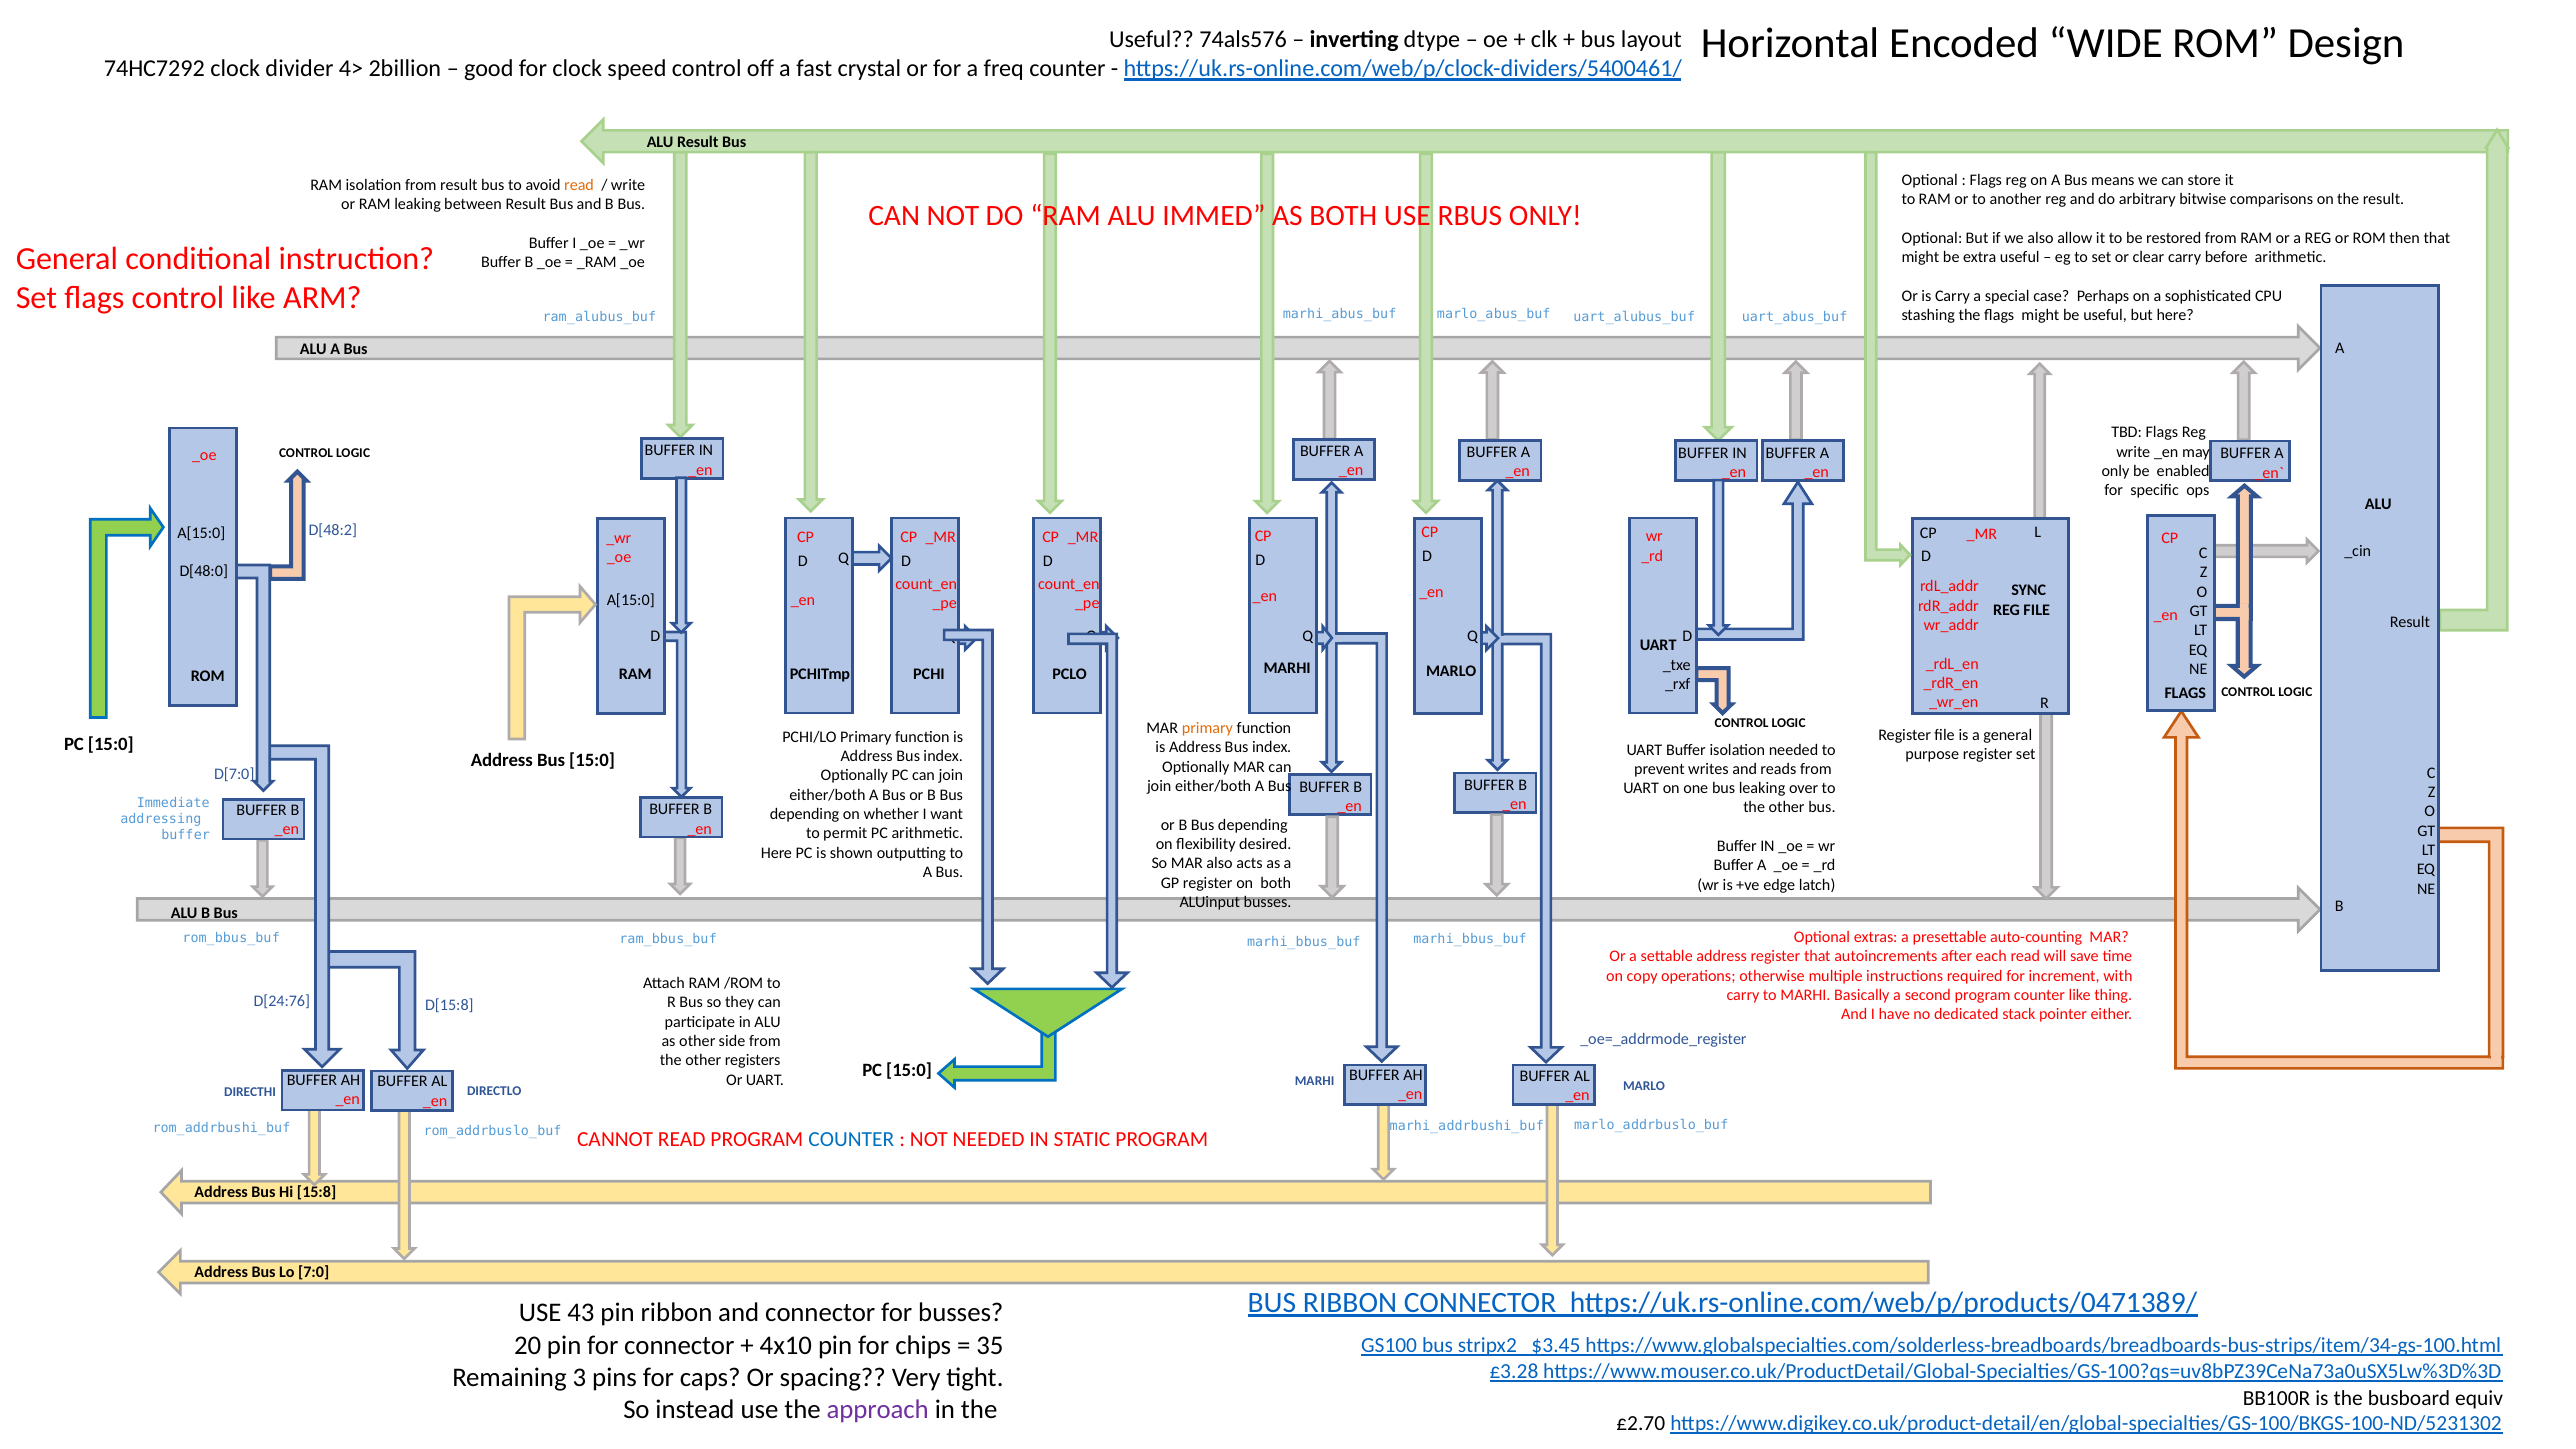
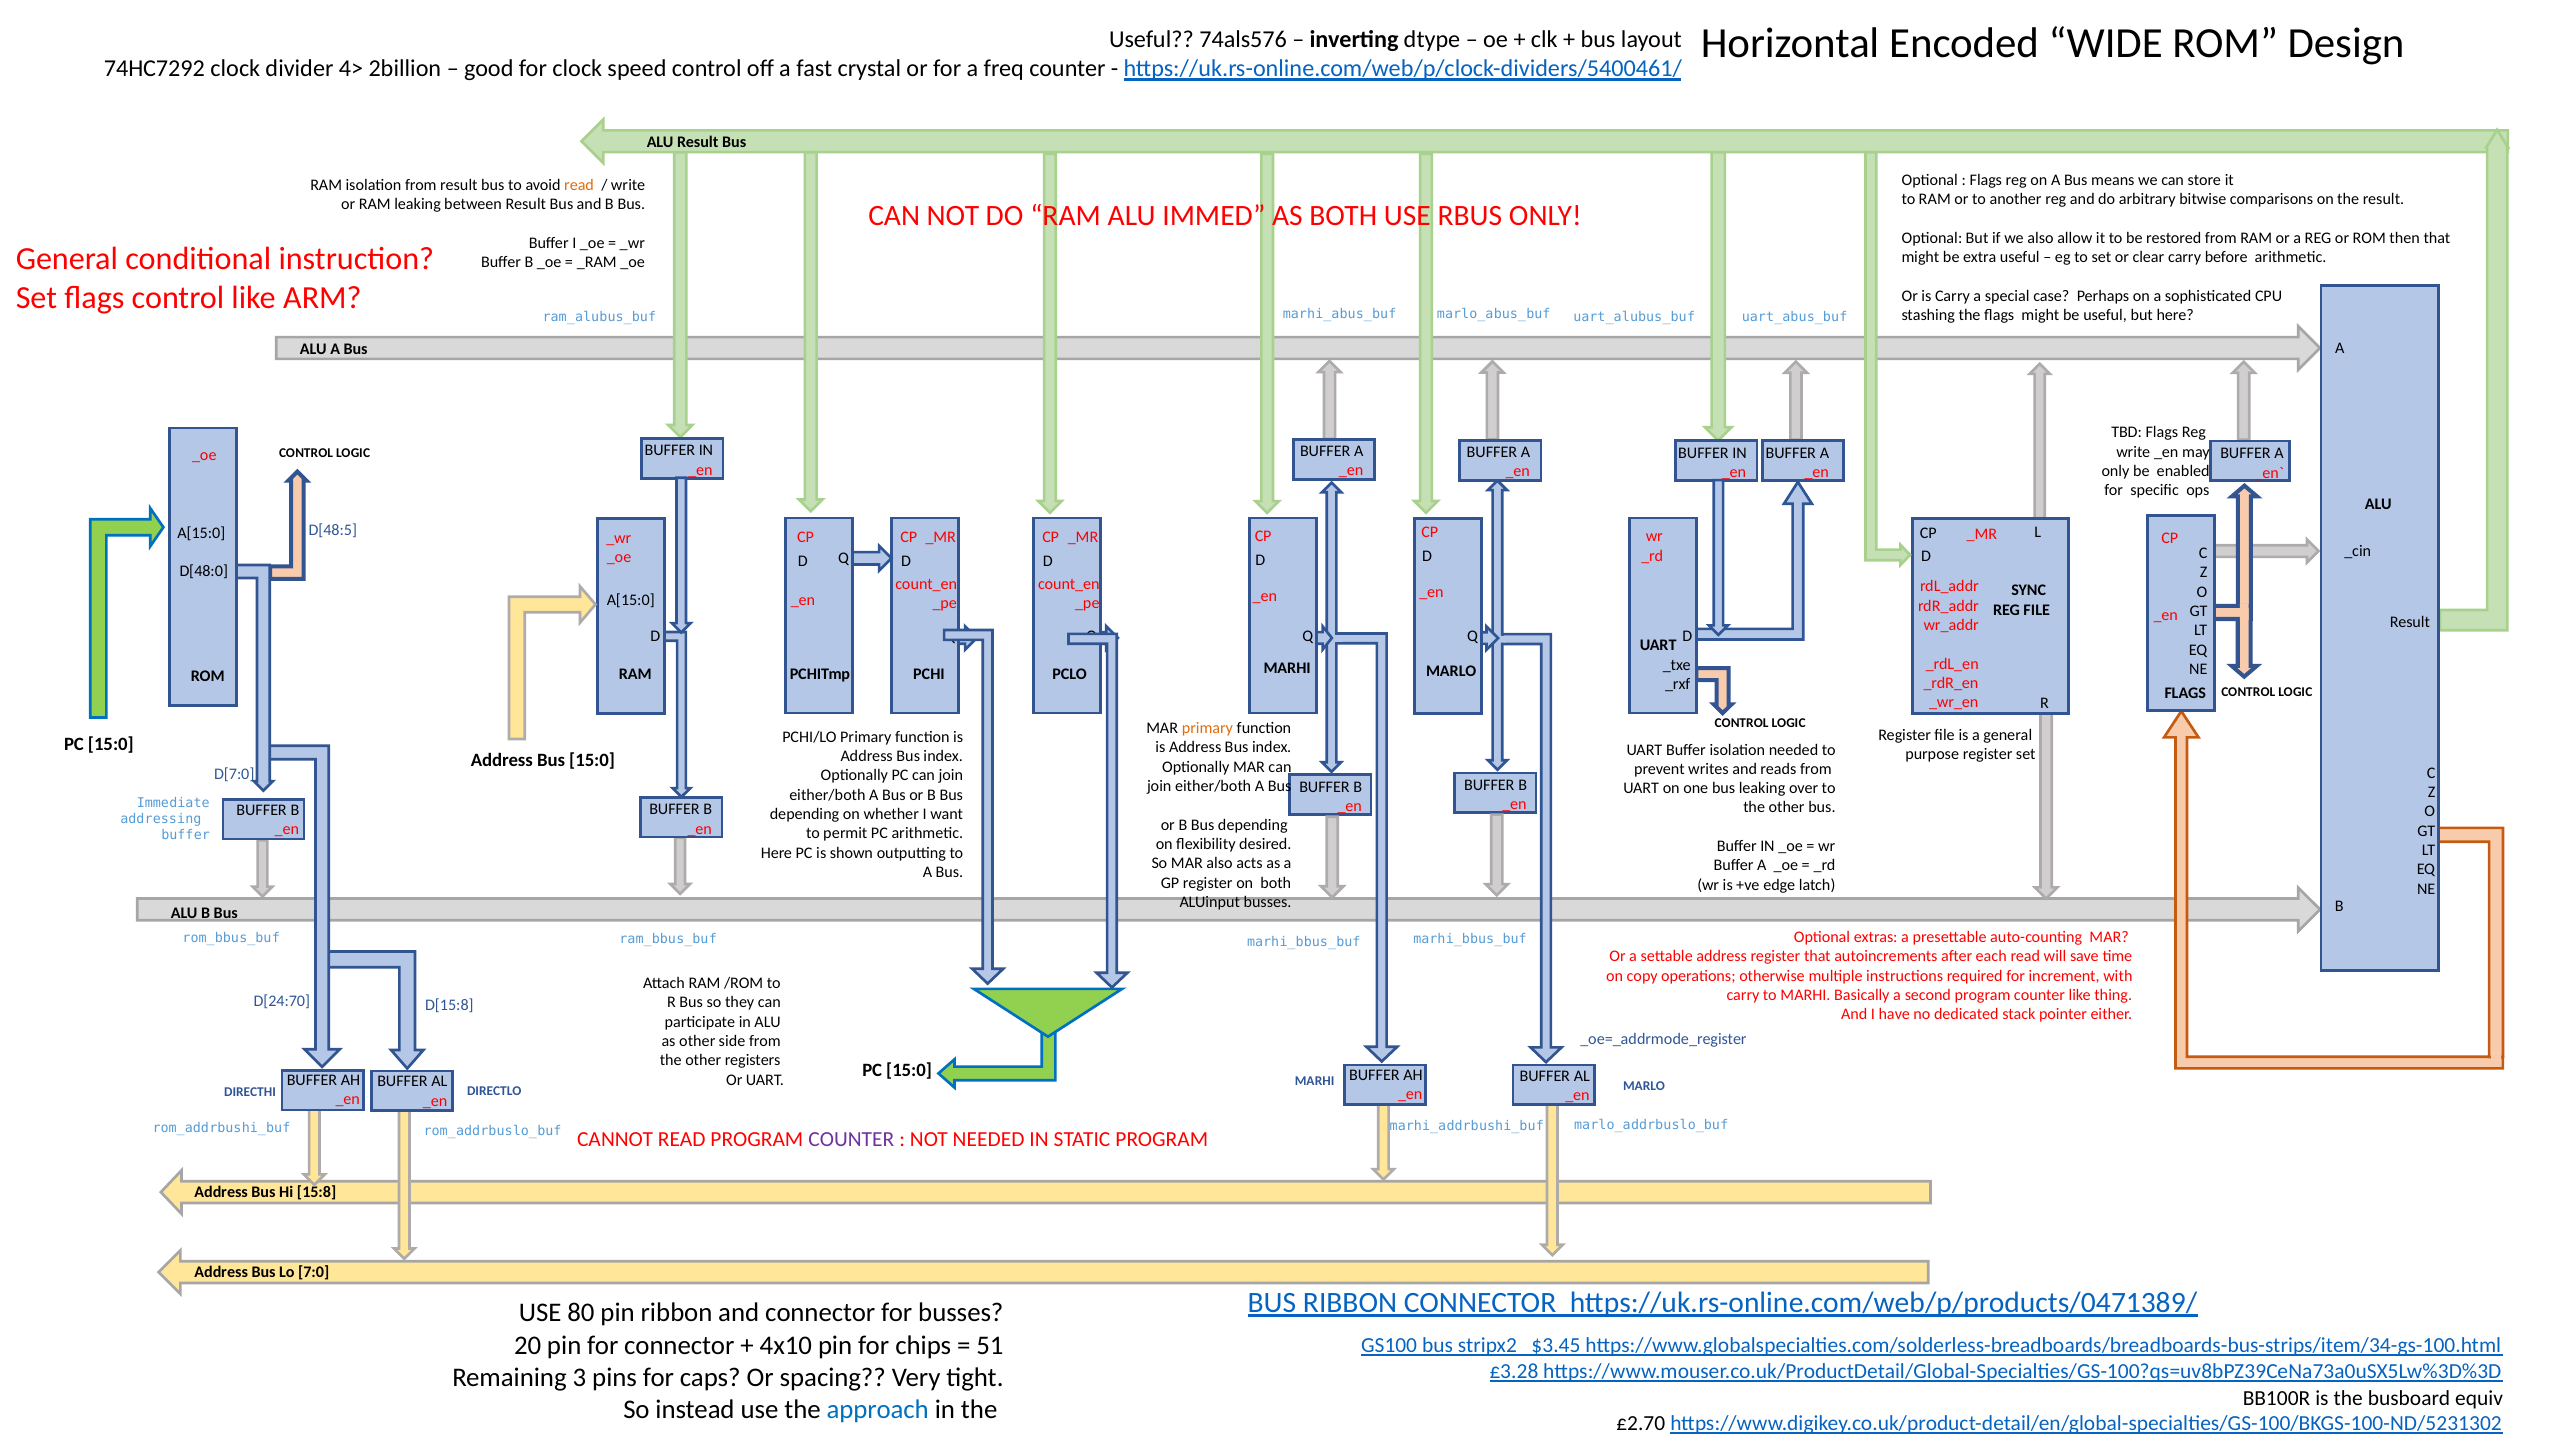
D[48:2: D[48:2 -> D[48:5
D[24:76: D[24:76 -> D[24:70
COUNTER at (851, 1140) colour: blue -> purple
43: 43 -> 80
35: 35 -> 51
approach colour: purple -> blue
